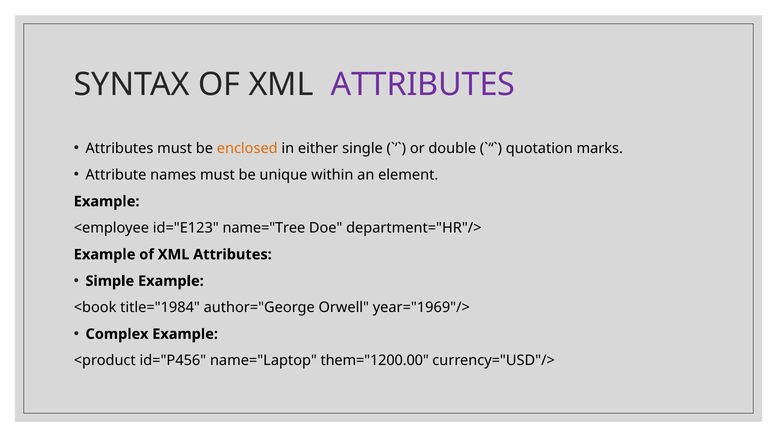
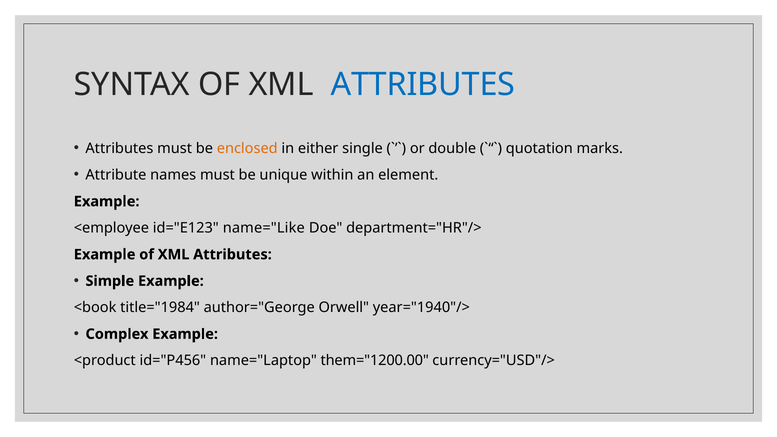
ATTRIBUTES at (423, 84) colour: purple -> blue
name="Tree: name="Tree -> name="Like
year="1969"/>: year="1969"/> -> year="1940"/>
